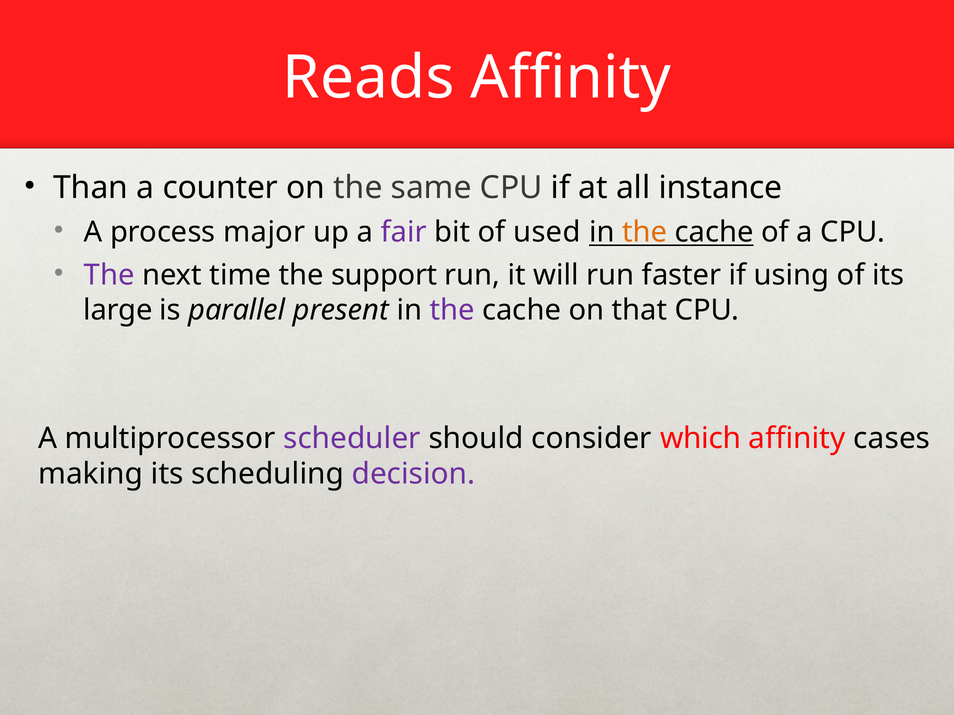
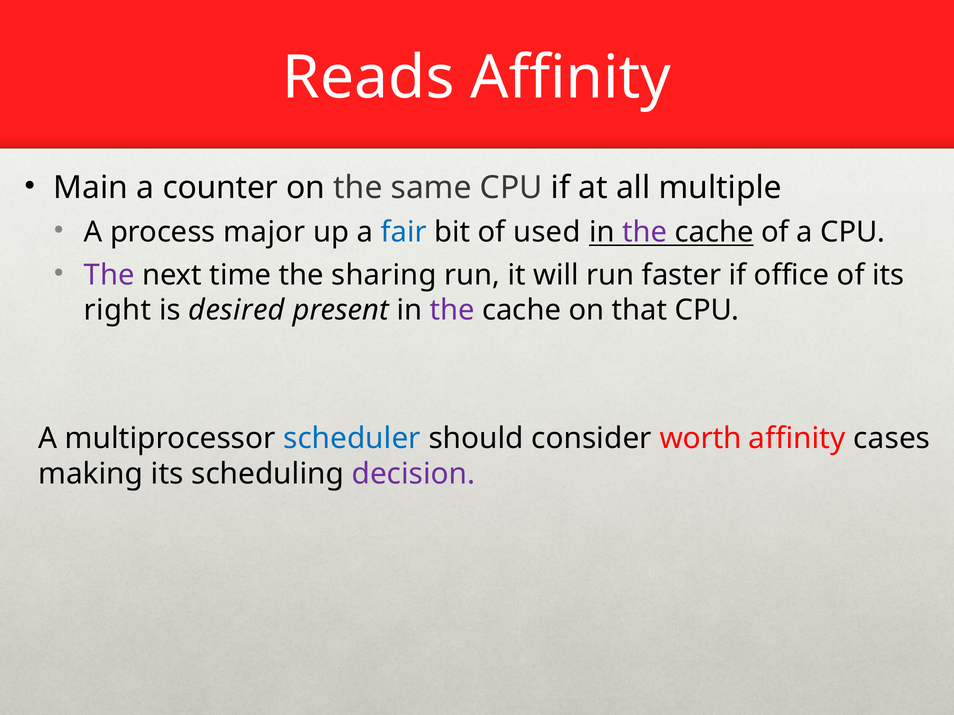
Than: Than -> Main
instance: instance -> multiple
fair colour: purple -> blue
the at (645, 232) colour: orange -> purple
support: support -> sharing
using: using -> office
large: large -> right
parallel: parallel -> desired
scheduler colour: purple -> blue
which: which -> worth
